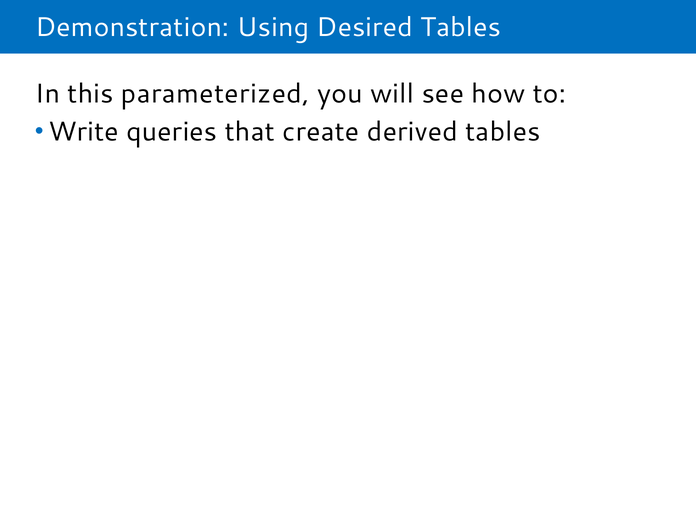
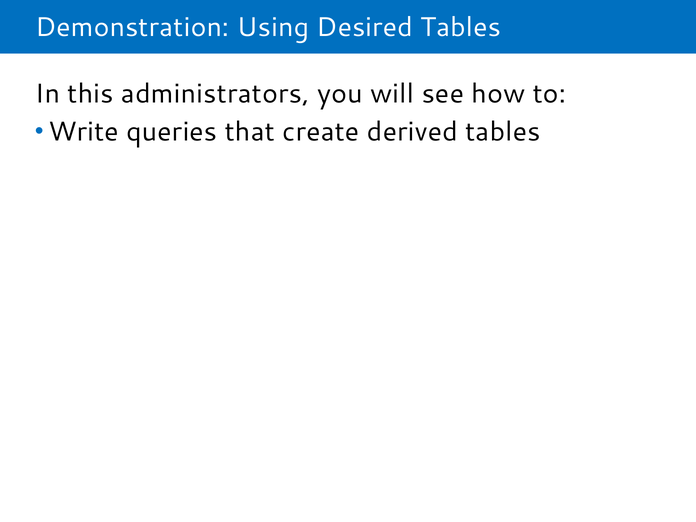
parameterized: parameterized -> administrators
